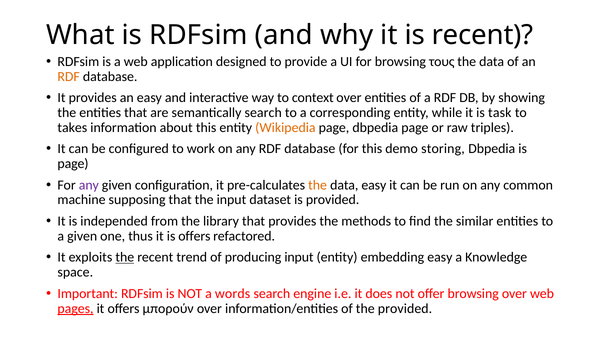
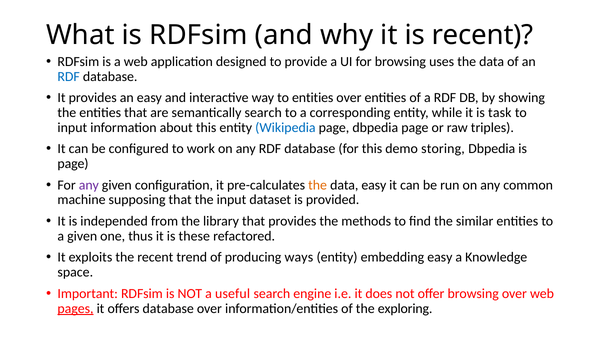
τους: τους -> uses
RDF at (69, 77) colour: orange -> blue
to context: context -> entities
takes at (72, 128): takes -> input
Wikipedia colour: orange -> blue
is offers: offers -> these
the at (125, 258) underline: present -> none
producing input: input -> ways
words: words -> useful
offers μπορούν: μπορούν -> database
the provided: provided -> exploring
